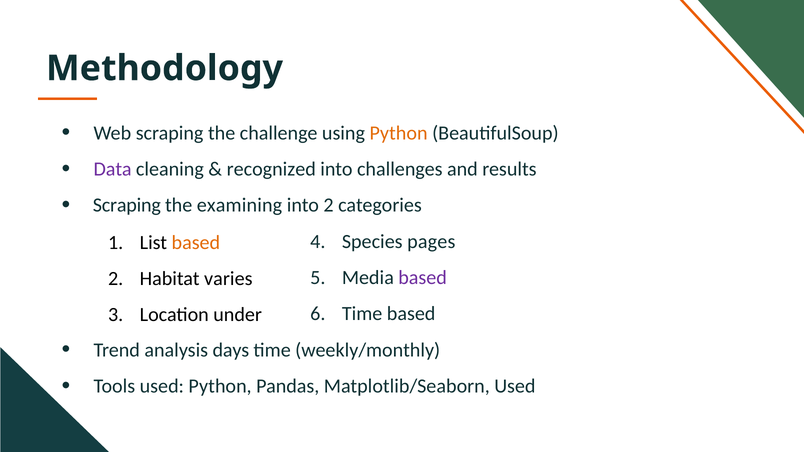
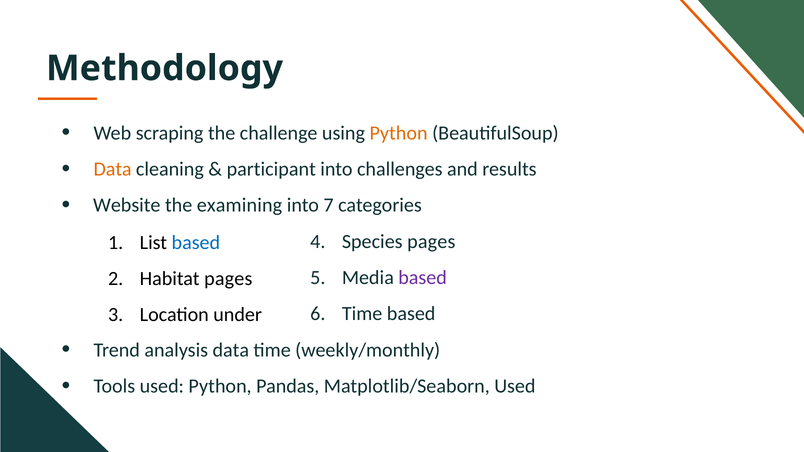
Data at (113, 169) colour: purple -> orange
recognized: recognized -> participant
Scraping at (127, 205): Scraping -> Website
into 2: 2 -> 7
based at (196, 243) colour: orange -> blue
Habitat varies: varies -> pages
analysis days: days -> data
